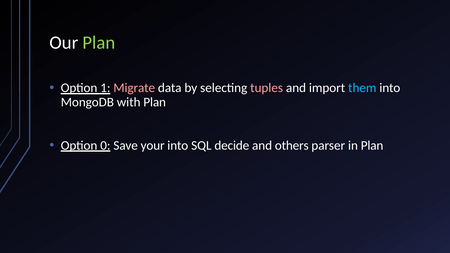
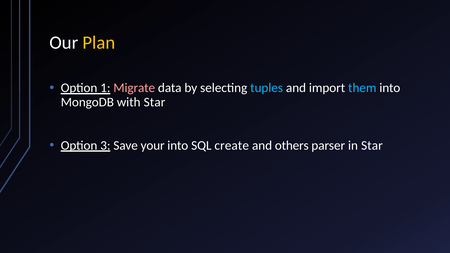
Plan at (99, 43) colour: light green -> yellow
tuples colour: pink -> light blue
with Plan: Plan -> Star
0: 0 -> 3
decide: decide -> create
in Plan: Plan -> Star
